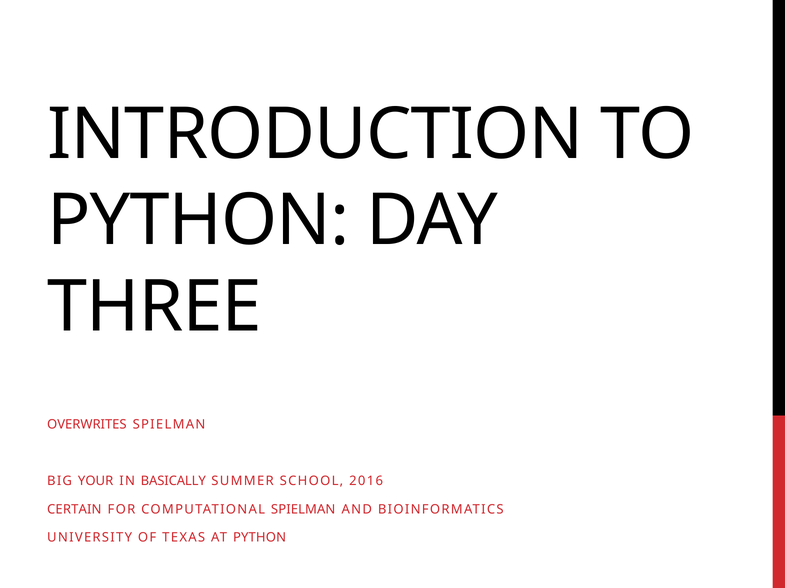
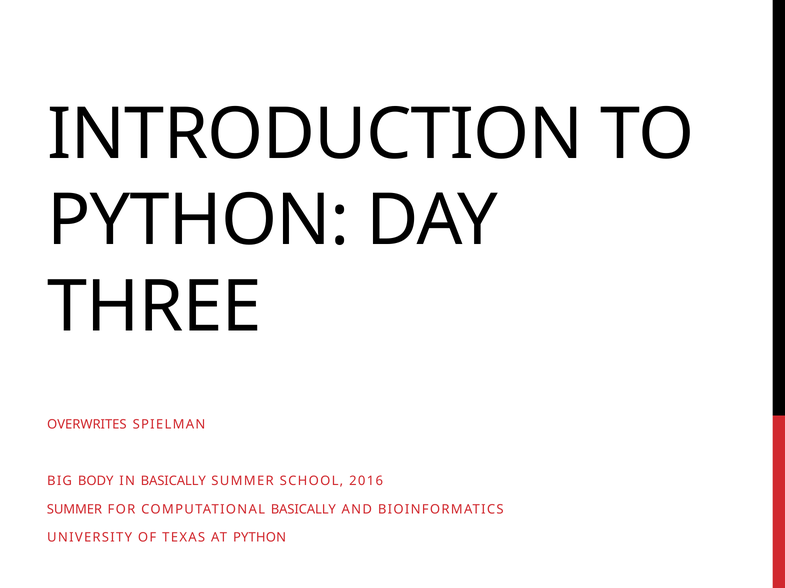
YOUR: YOUR -> BODY
CERTAIN at (74, 510): CERTAIN -> SUMMER
COMPUTATIONAL SPIELMAN: SPIELMAN -> BASICALLY
